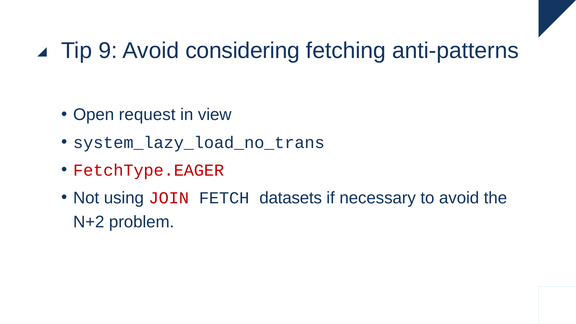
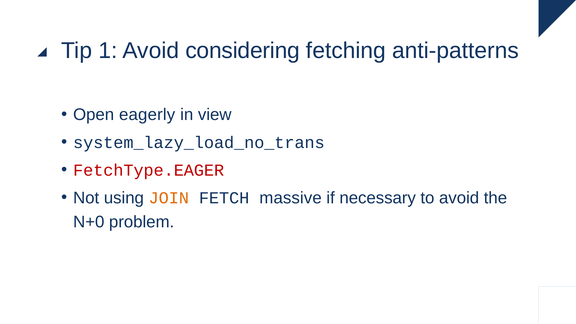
9: 9 -> 1
request: request -> eagerly
JOIN colour: red -> orange
datasets: datasets -> massive
N+2: N+2 -> N+0
